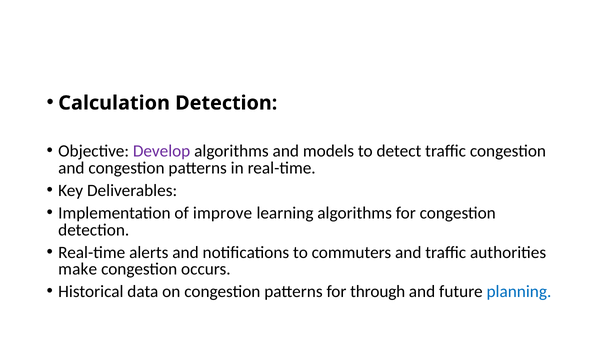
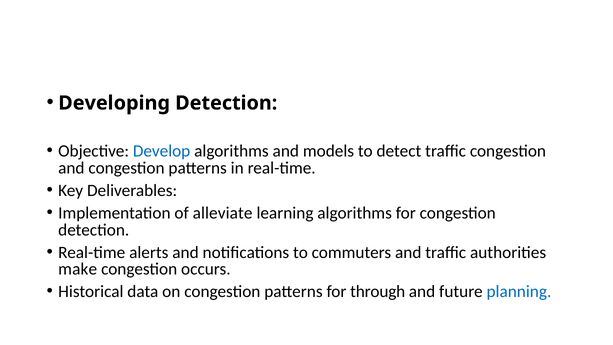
Calculation: Calculation -> Developing
Develop colour: purple -> blue
improve: improve -> alleviate
